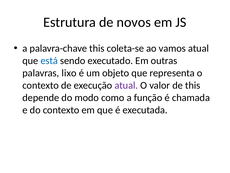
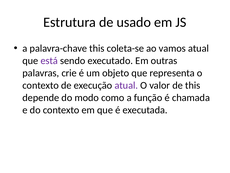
novos: novos -> usado
está colour: blue -> purple
lixo: lixo -> crie
